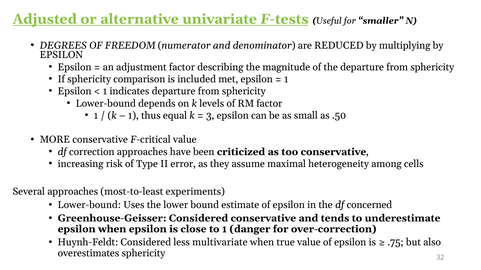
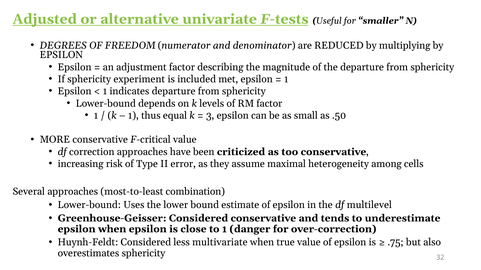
comparison: comparison -> experiment
experiments: experiments -> combination
concerned: concerned -> multilevel
